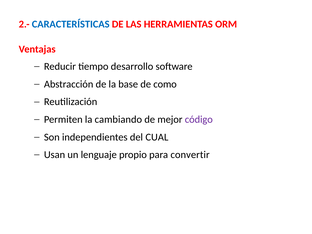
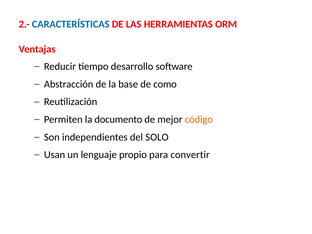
cambiando: cambiando -> documento
código colour: purple -> orange
CUAL: CUAL -> SOLO
